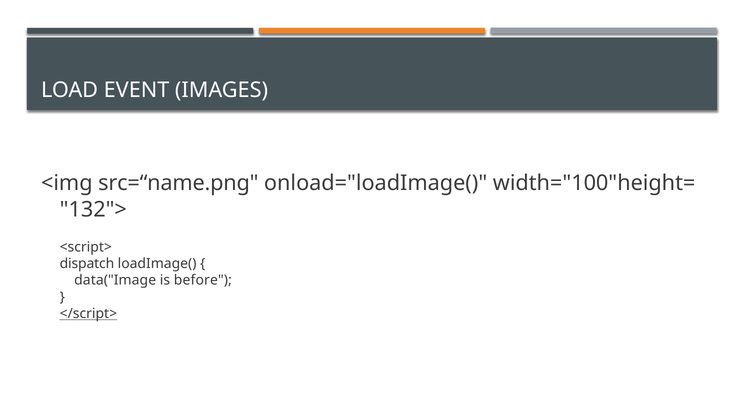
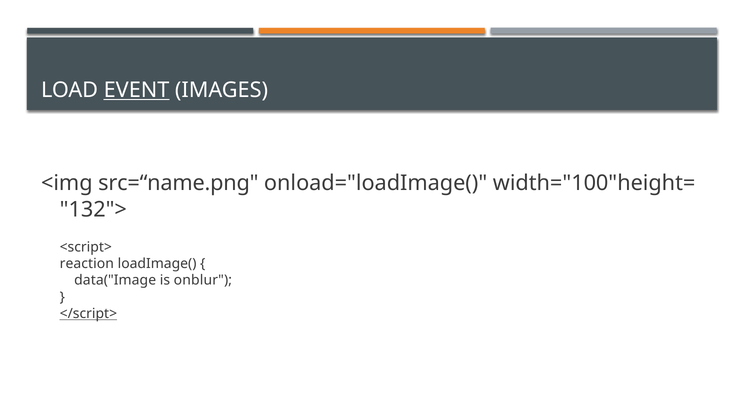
EVENT underline: none -> present
dispatch: dispatch -> reaction
before: before -> onblur
